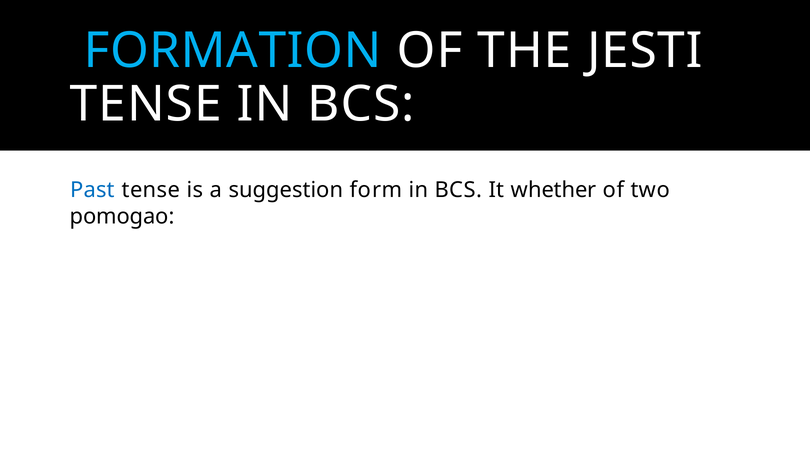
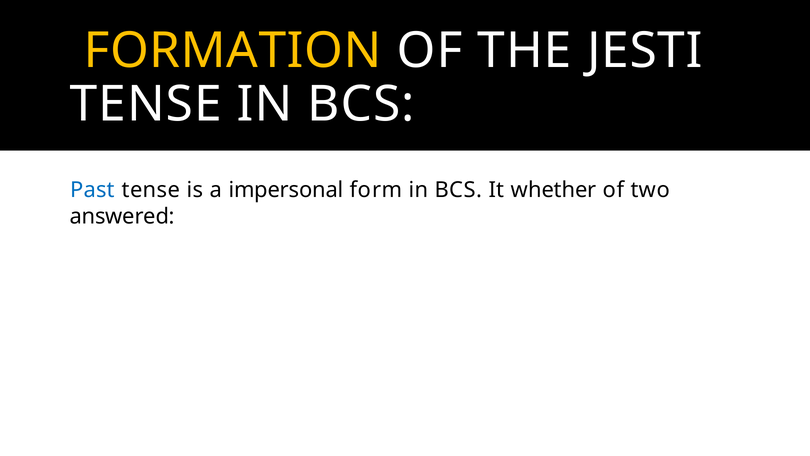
FORMATION colour: light blue -> yellow
suggestion: suggestion -> impersonal
pomogao: pomogao -> answered
